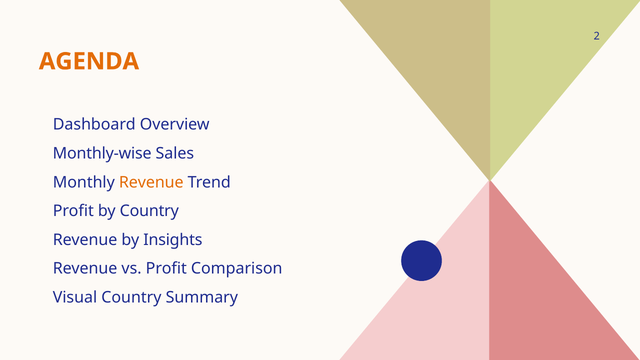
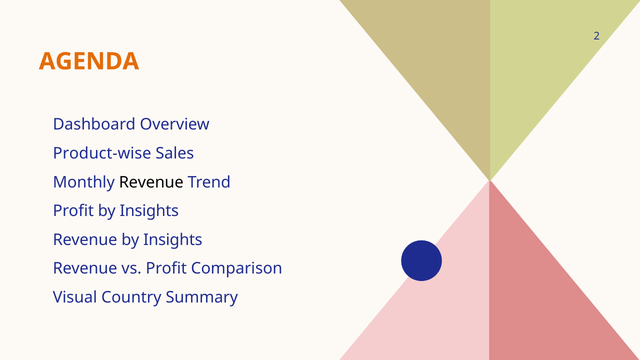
Monthly-wise: Monthly-wise -> Product-wise
Revenue at (151, 182) colour: orange -> black
Profit by Country: Country -> Insights
